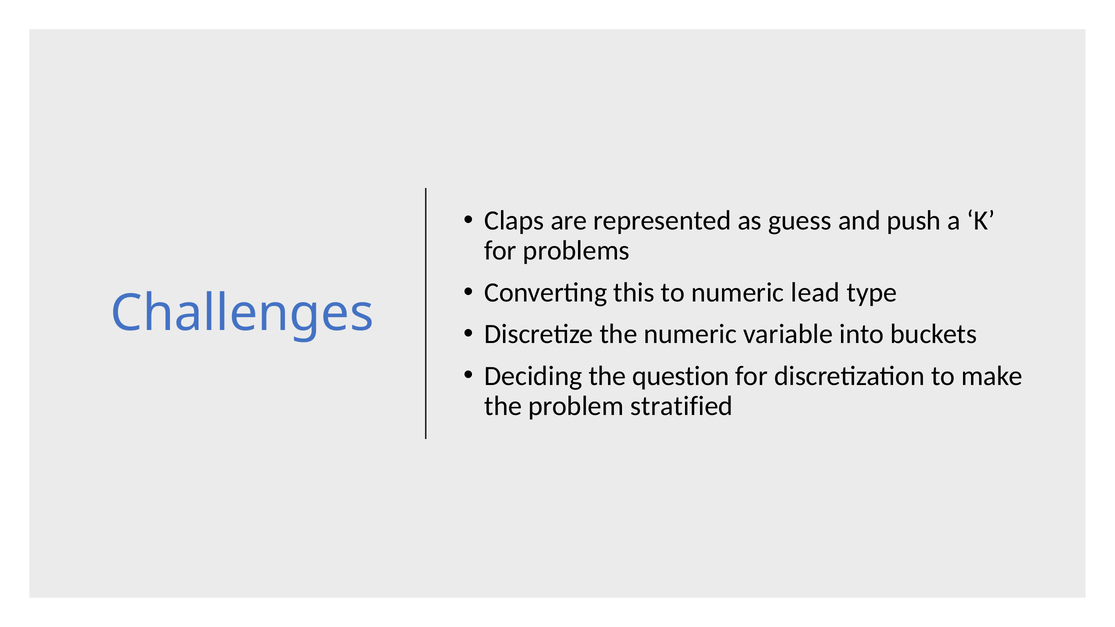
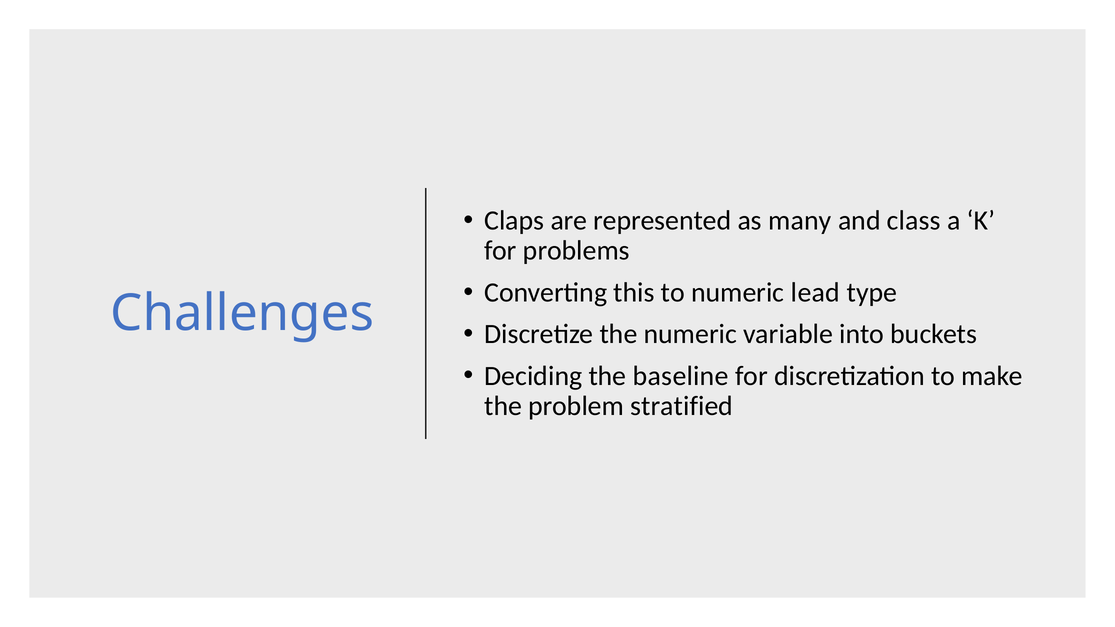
guess: guess -> many
push: push -> class
question: question -> baseline
